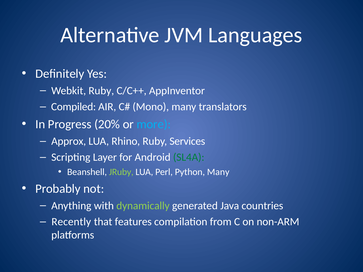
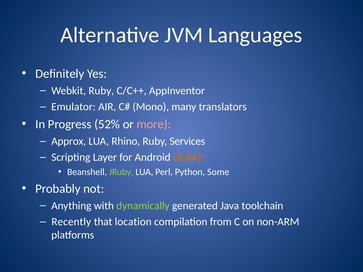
Compiled: Compiled -> Emulator
20%: 20% -> 52%
more colour: light blue -> pink
SL4A colour: green -> orange
Python Many: Many -> Some
countries: countries -> toolchain
features: features -> location
